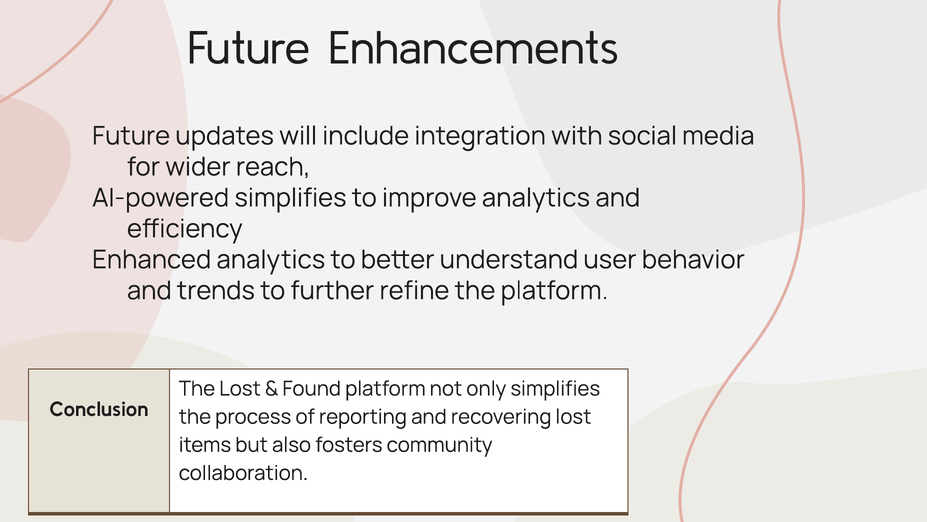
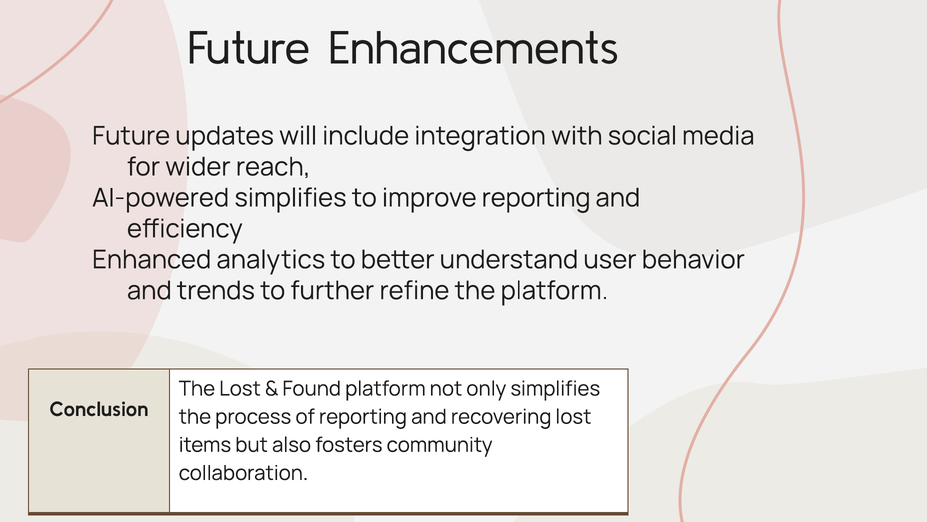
improve analytics: analytics -> reporting
